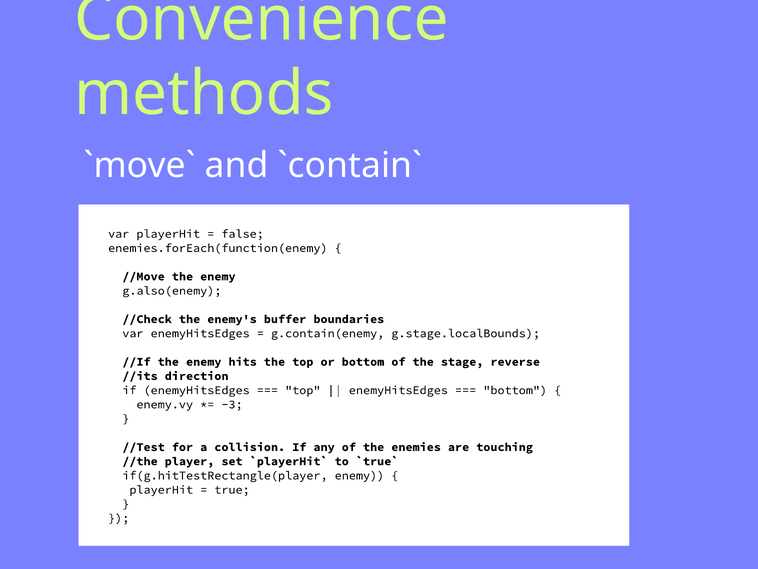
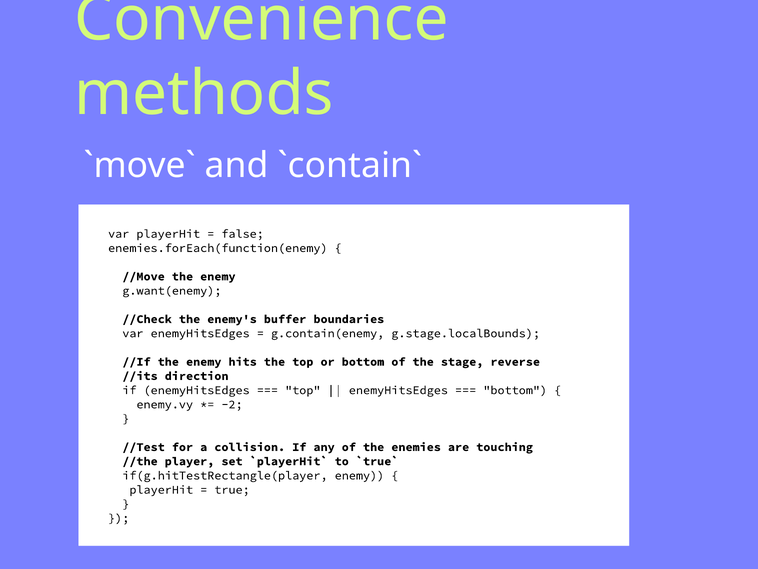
g.also(enemy: g.also(enemy -> g.want(enemy
-3: -3 -> -2
